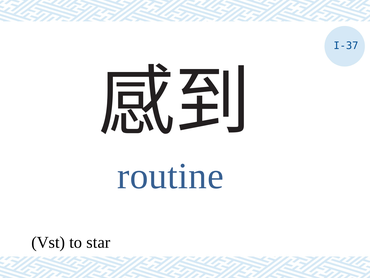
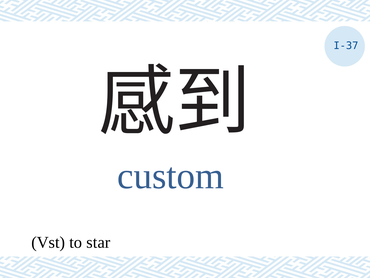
routine: routine -> custom
